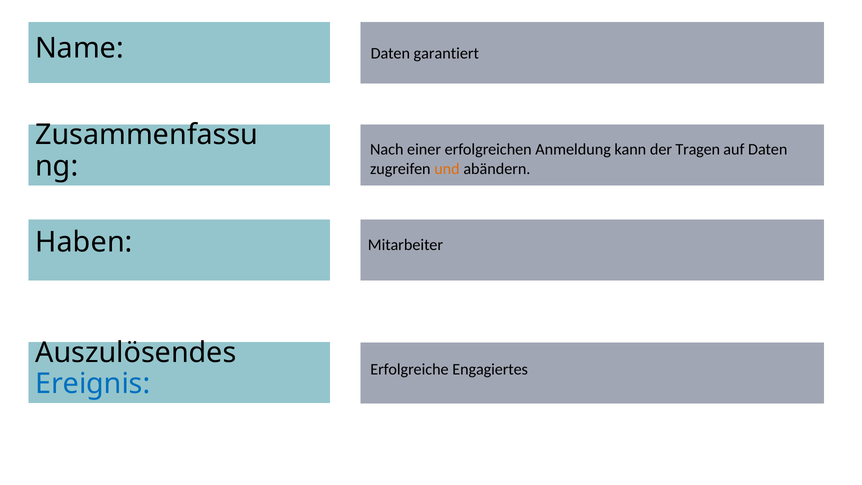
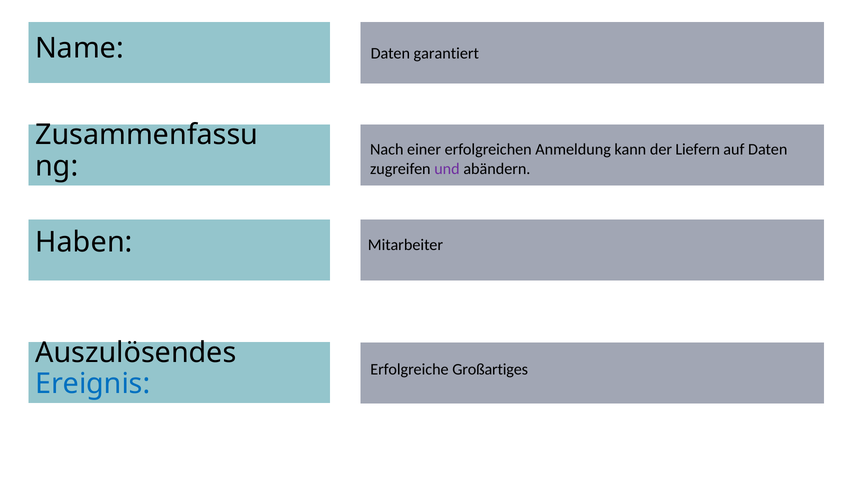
Tragen: Tragen -> Liefern
und colour: orange -> purple
Engagiertes: Engagiertes -> Großartiges
